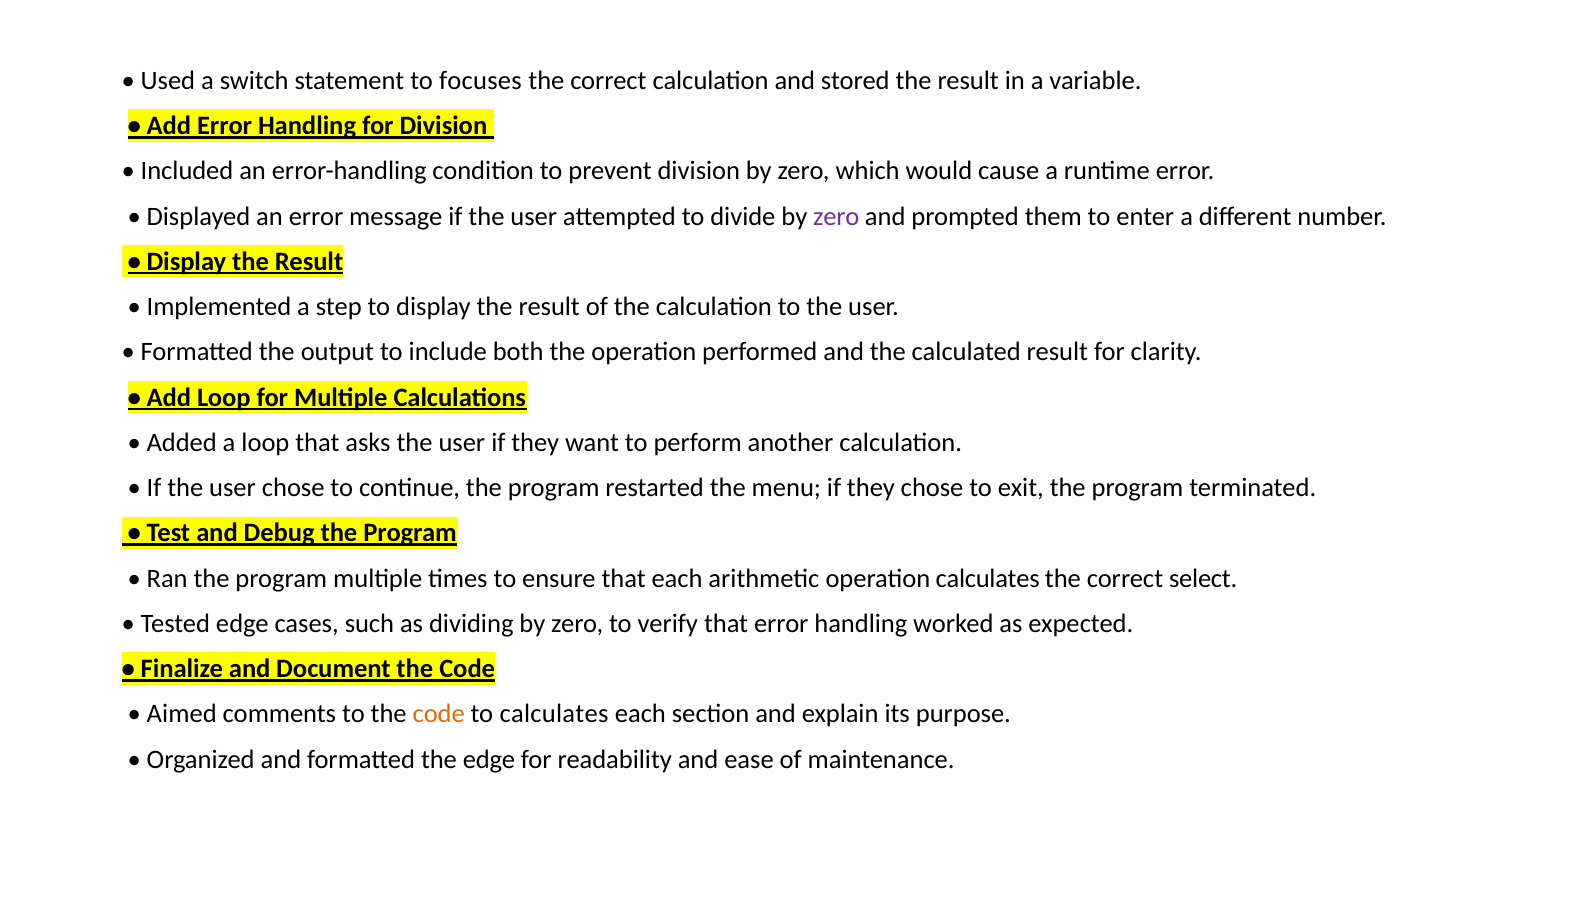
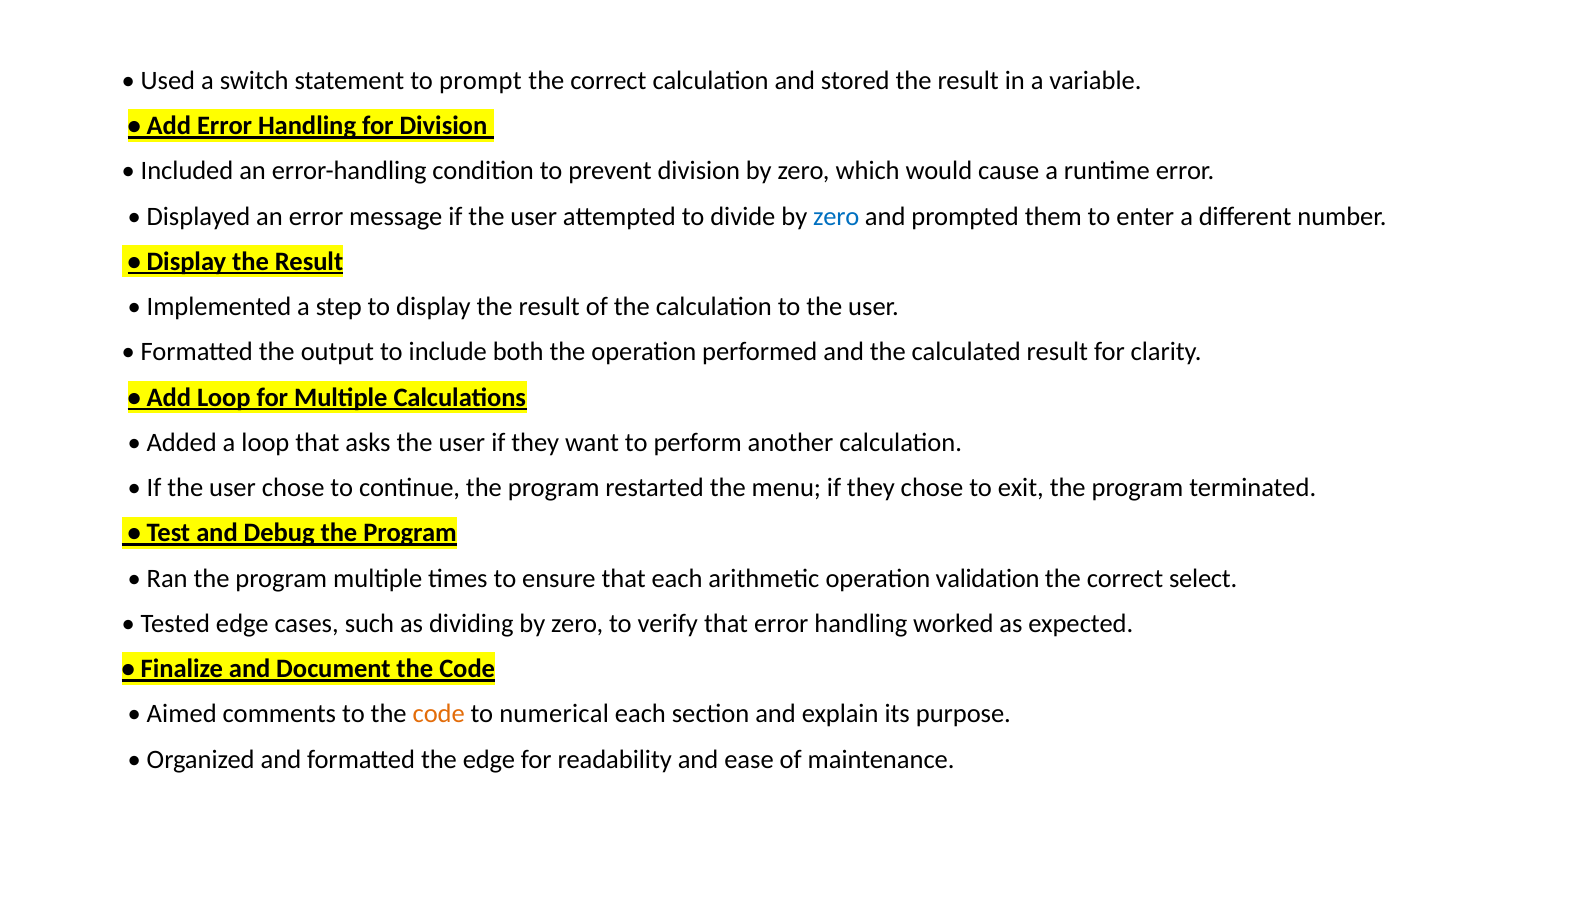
focuses: focuses -> prompt
zero at (836, 216) colour: purple -> blue
operation calculates: calculates -> validation
to calculates: calculates -> numerical
